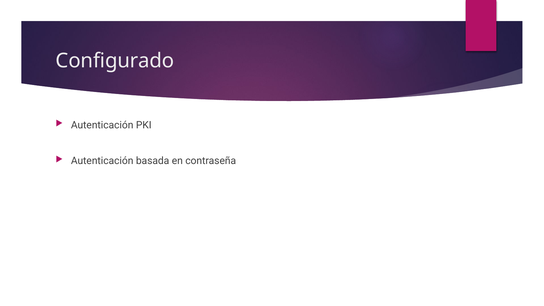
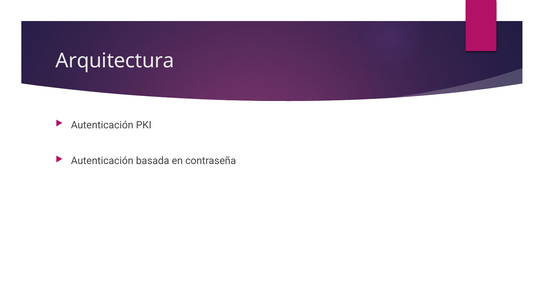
Configurado: Configurado -> Arquitectura
